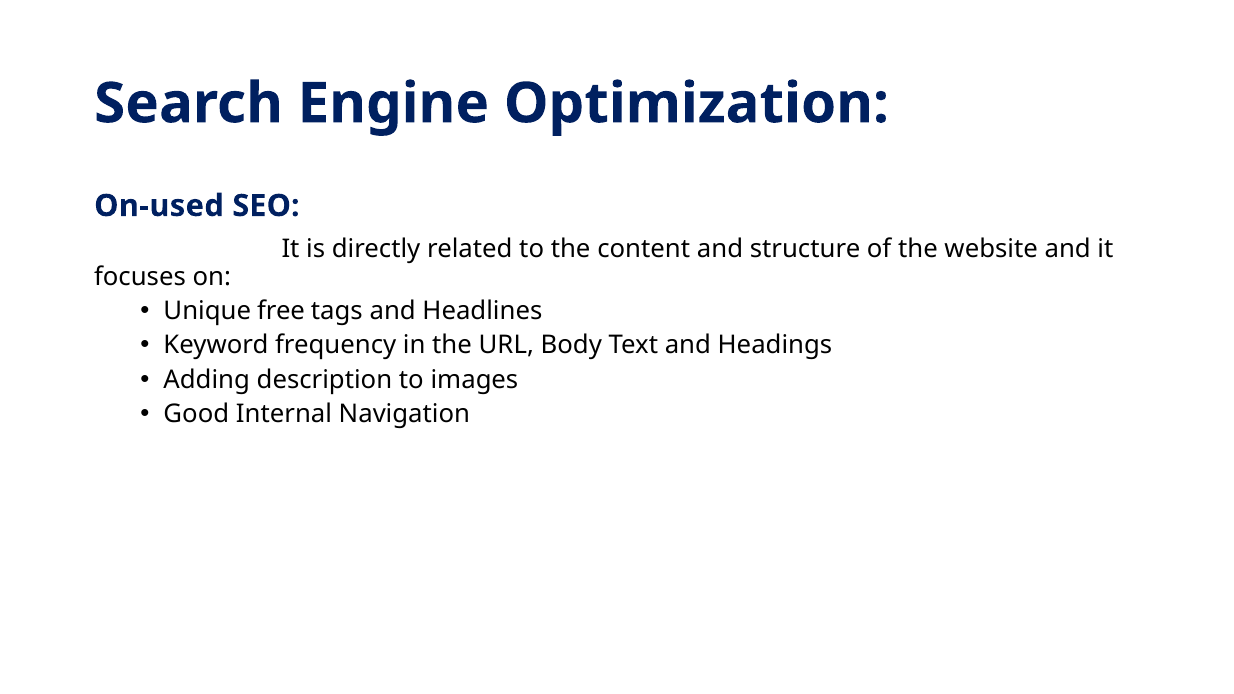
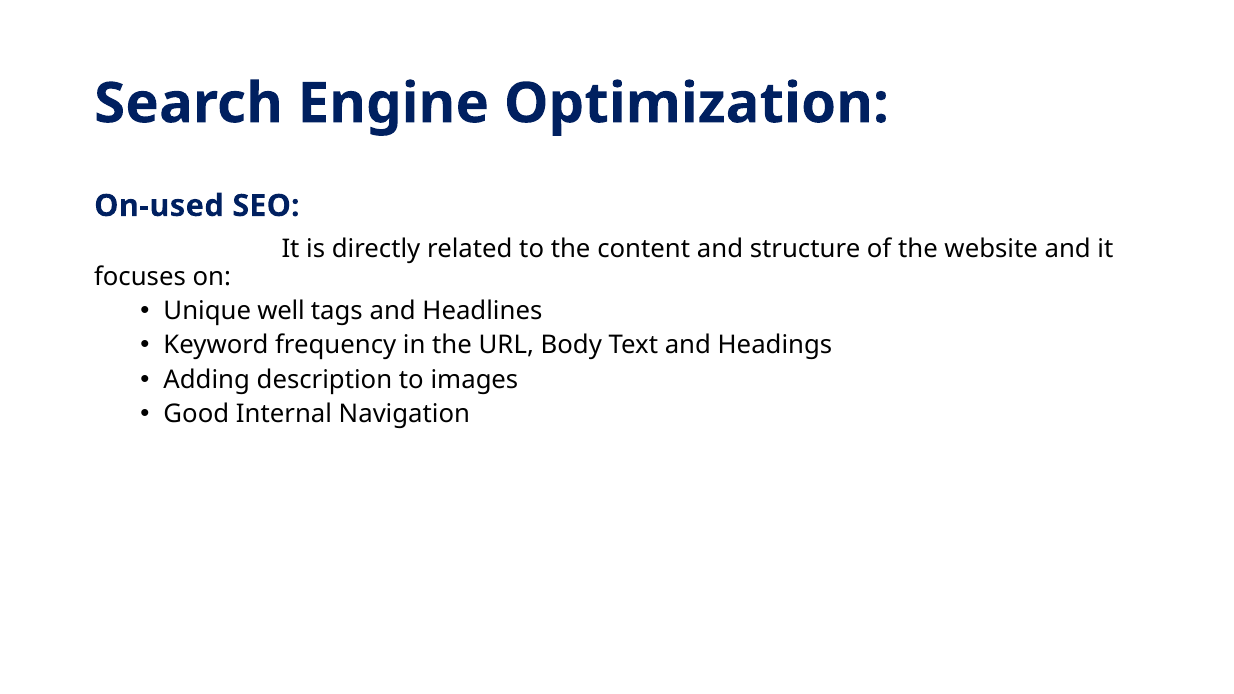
free: free -> well
